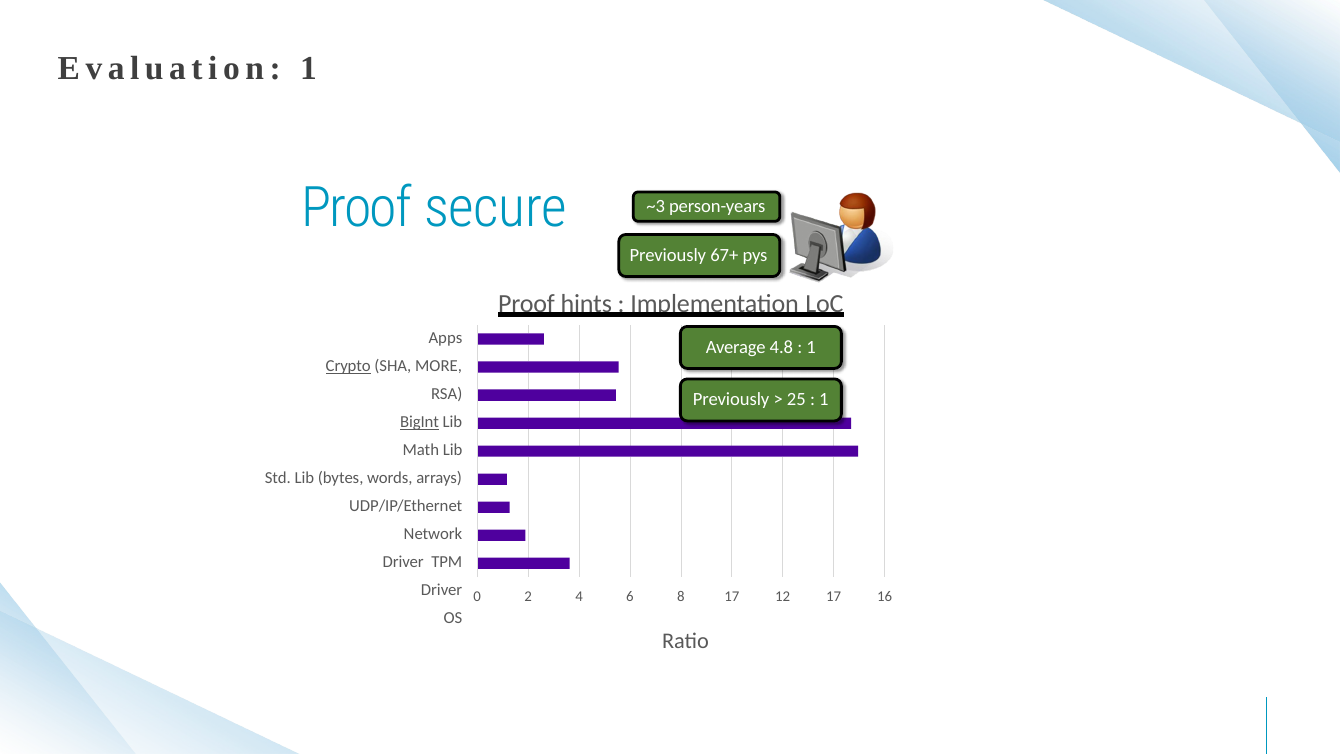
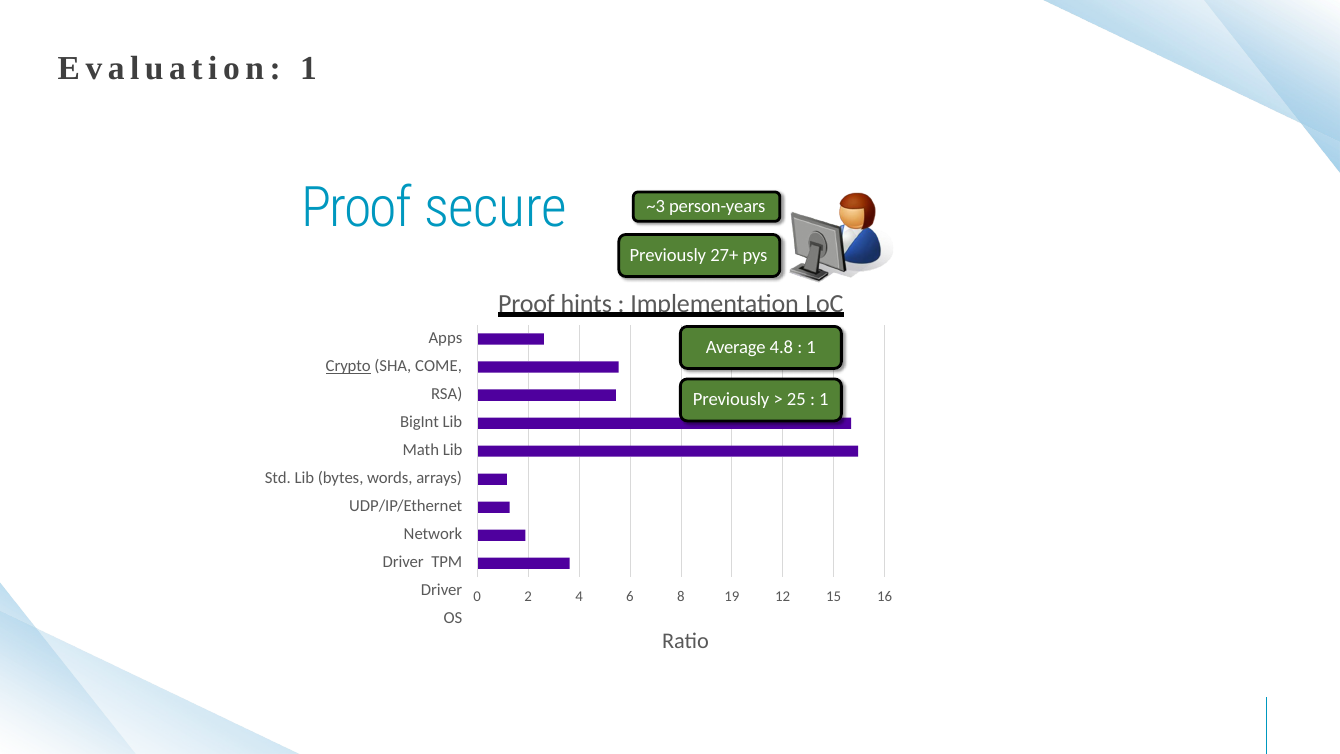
67+: 67+ -> 27+
MORE: MORE -> COME
BigInt underline: present -> none
8 17: 17 -> 19
12 17: 17 -> 15
